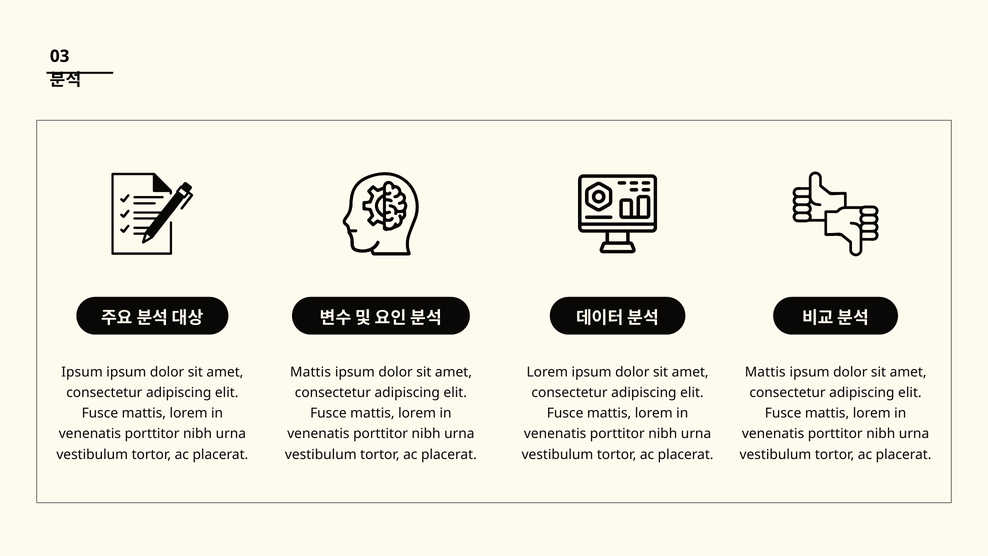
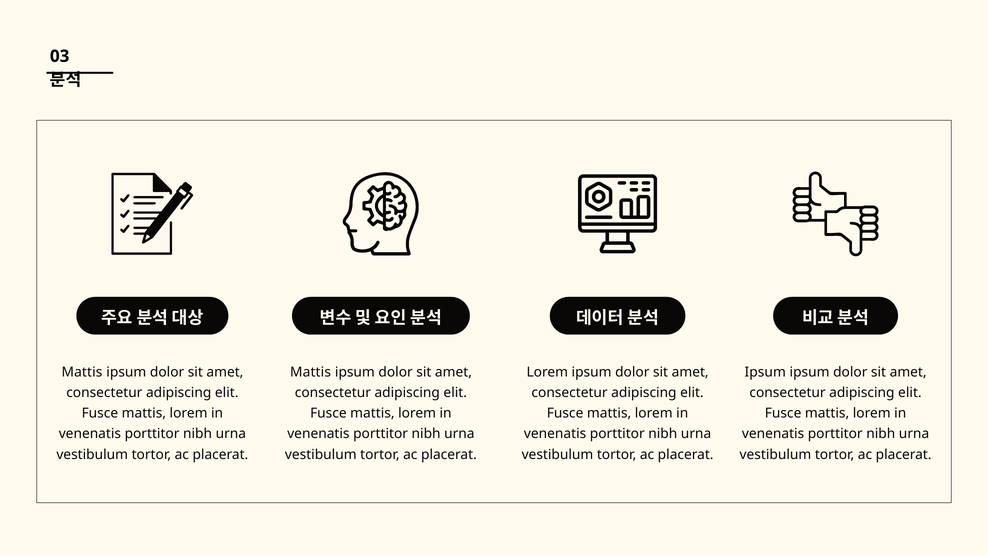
Ipsum at (82, 372): Ipsum -> Mattis
Mattis at (765, 372): Mattis -> Ipsum
